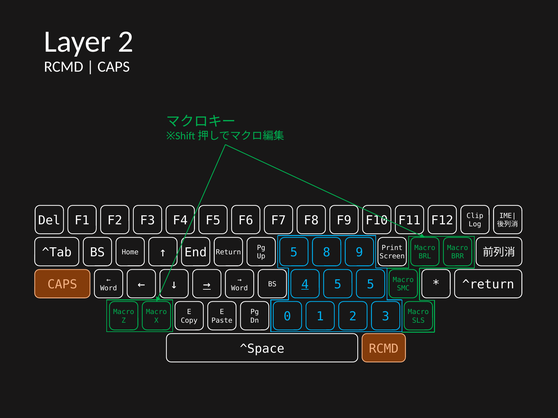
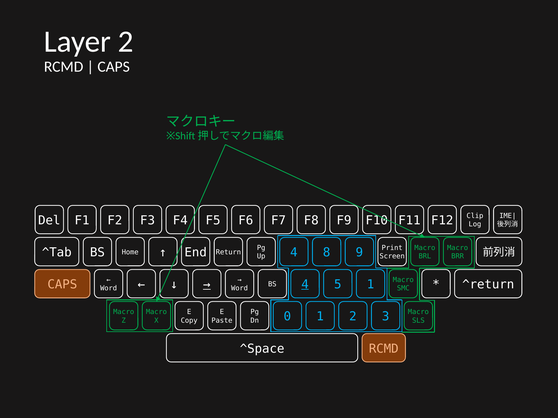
Return 5: 5 -> 4
5 5: 5 -> 1
